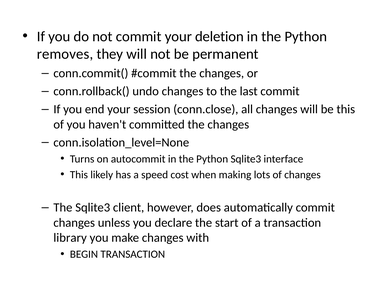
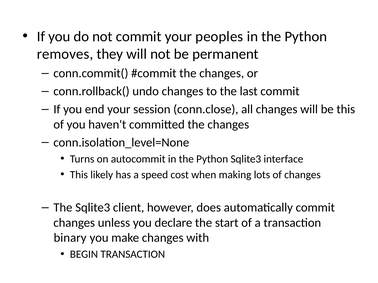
deletion: deletion -> peoples
library: library -> binary
